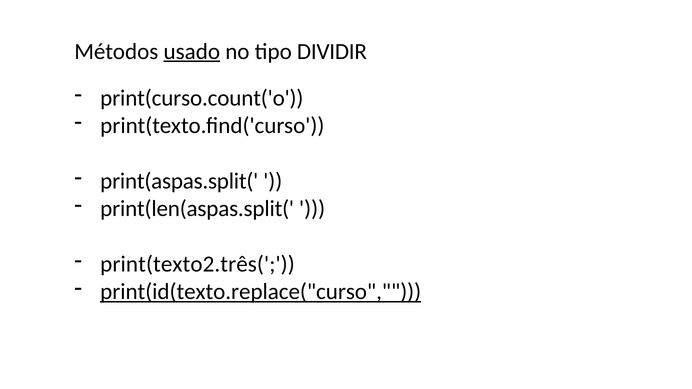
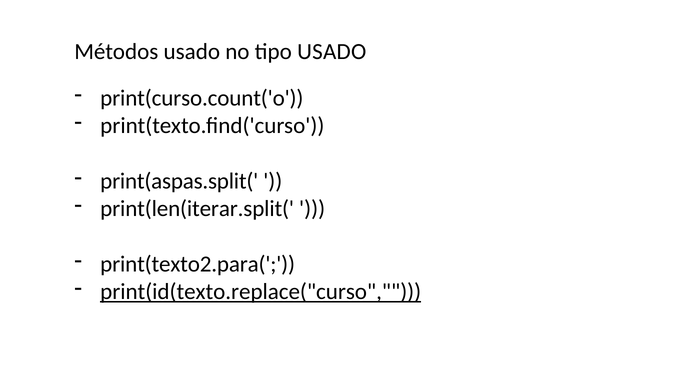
usado at (192, 51) underline: present -> none
tipo DIVIDIR: DIVIDIR -> USADO
print(len(aspas.split(: print(len(aspas.split( -> print(len(iterar.split(
print(texto2.três(: print(texto2.três( -> print(texto2.para(
